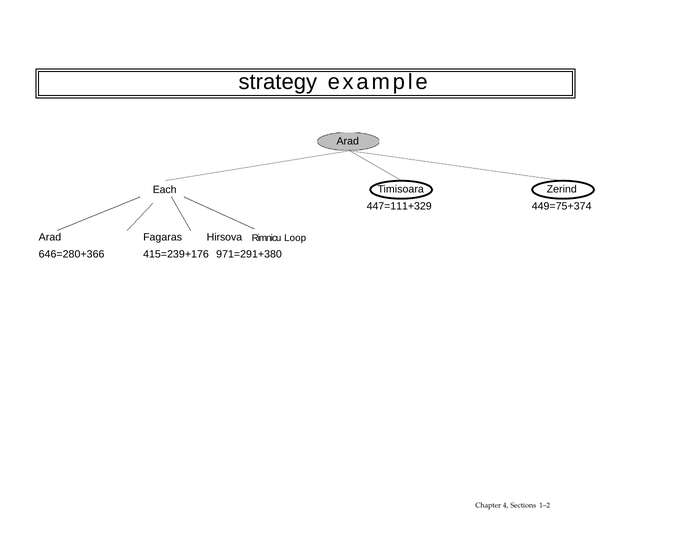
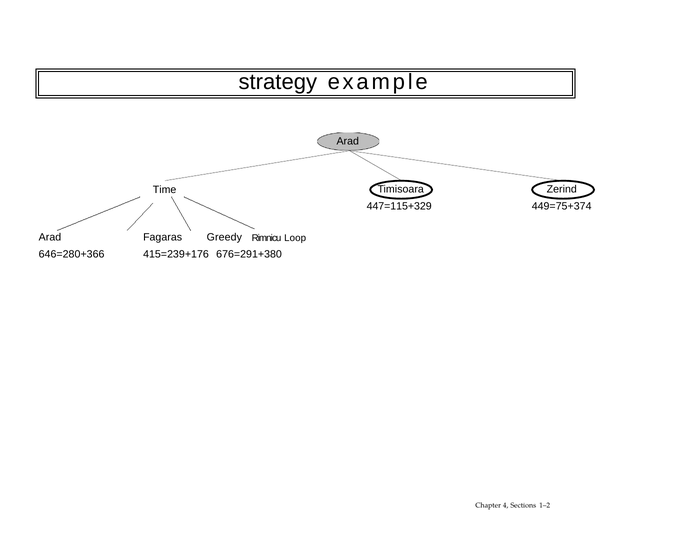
Each: Each -> Time
447=111+329: 447=111+329 -> 447=115+329
Hirsova: Hirsova -> Greedy
971=291+380: 971=291+380 -> 676=291+380
